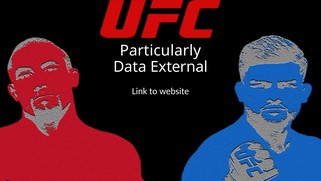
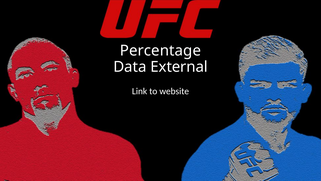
Particularly: Particularly -> Percentage
